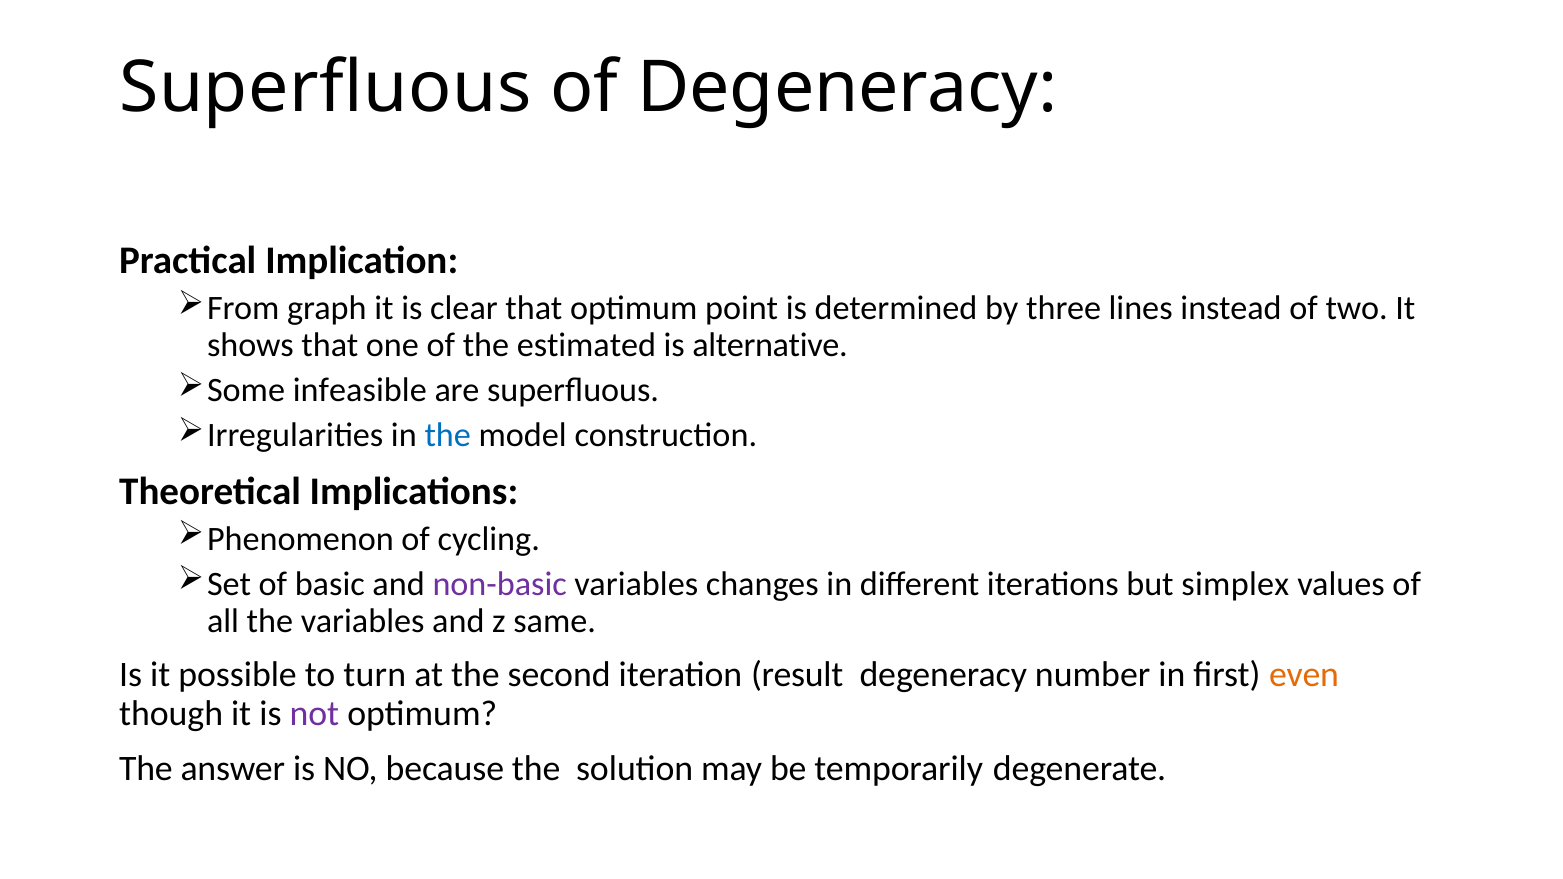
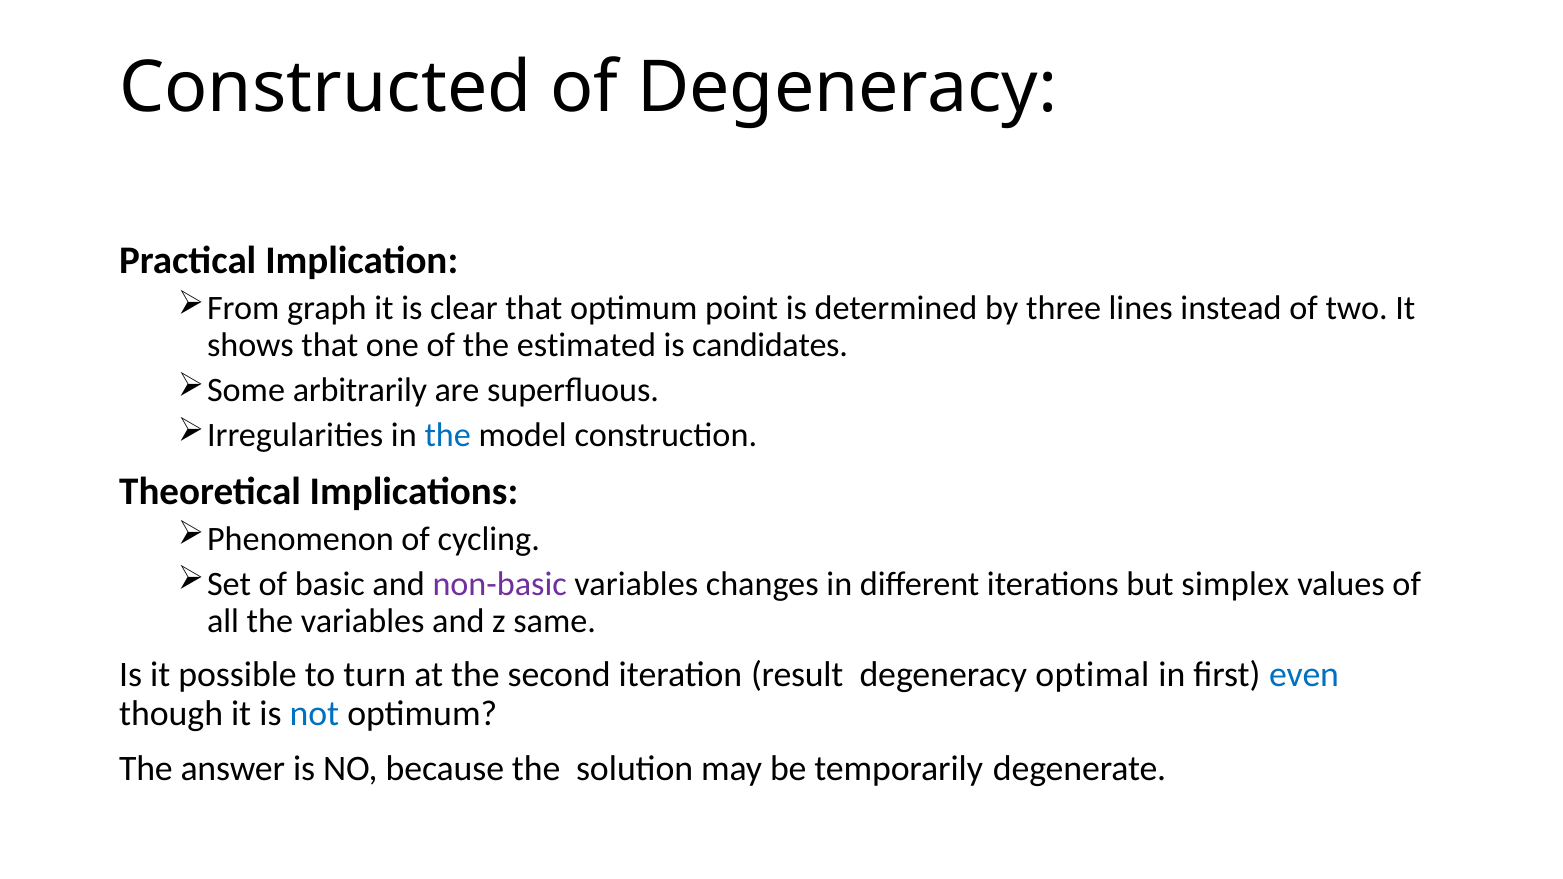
Superfluous at (325, 88): Superfluous -> Constructed
alternative: alternative -> candidates
infeasible: infeasible -> arbitrarily
number: number -> optimal
even colour: orange -> blue
not colour: purple -> blue
